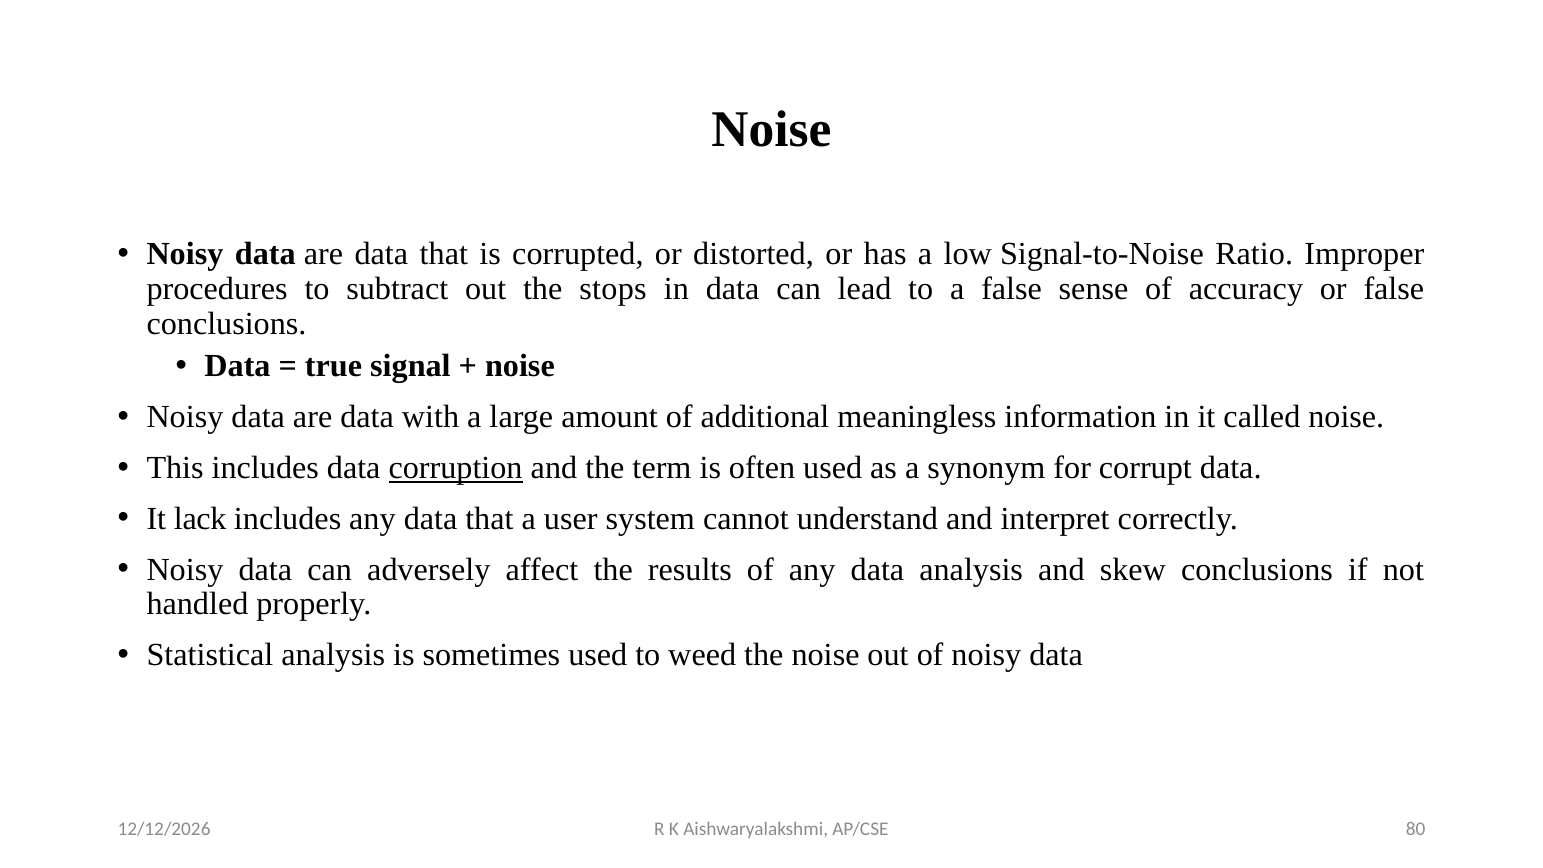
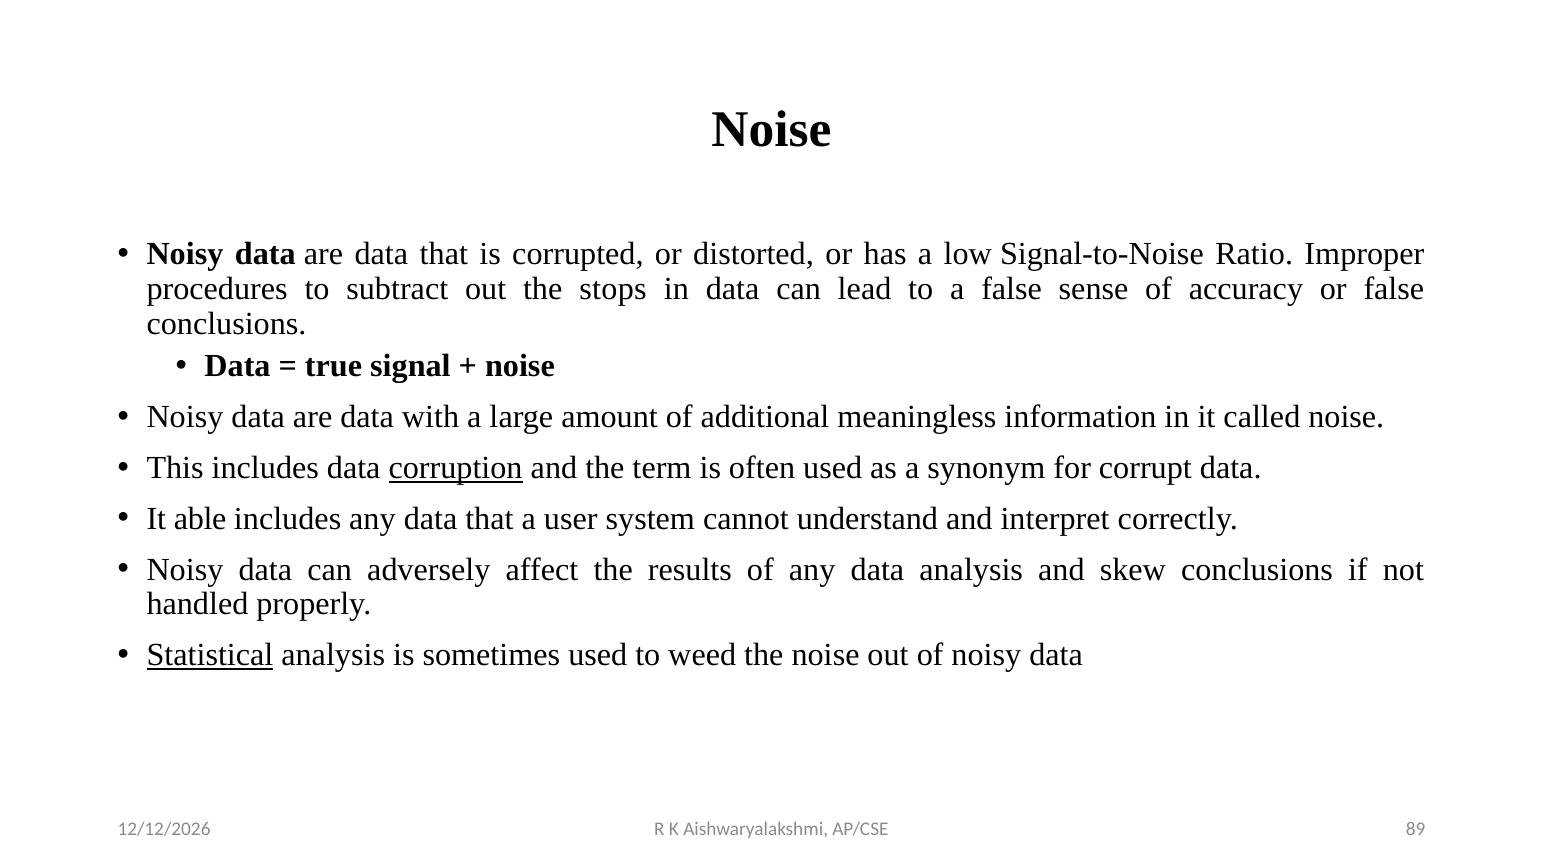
lack: lack -> able
Statistical underline: none -> present
80: 80 -> 89
